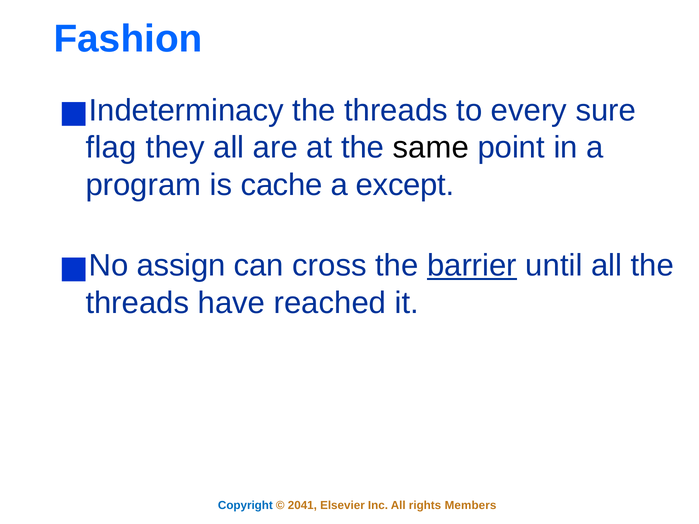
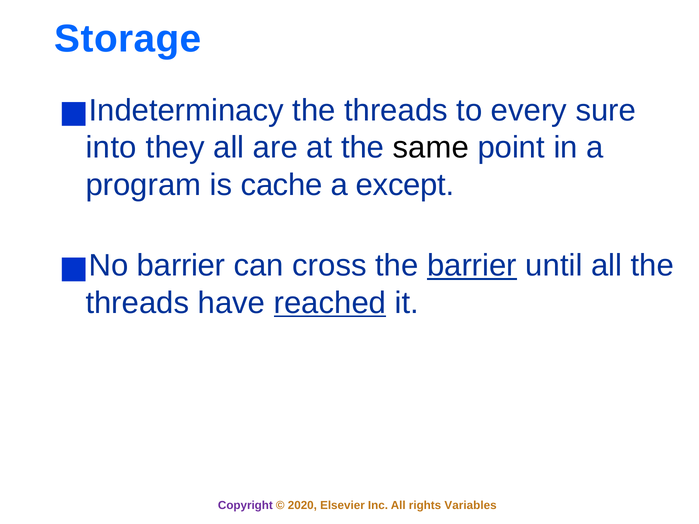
Fashion: Fashion -> Storage
flag: flag -> into
No assign: assign -> barrier
reached underline: none -> present
Copyright colour: blue -> purple
2041: 2041 -> 2020
Members: Members -> Variables
